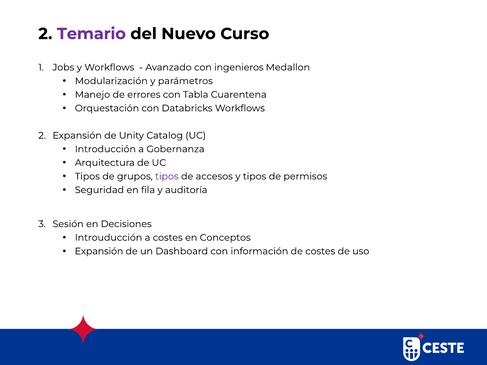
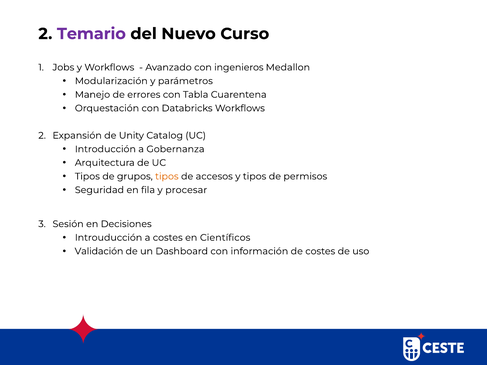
tipos at (167, 176) colour: purple -> orange
auditoría: auditoría -> procesar
Conceptos: Conceptos -> Científicos
Expansión at (99, 251): Expansión -> Validación
